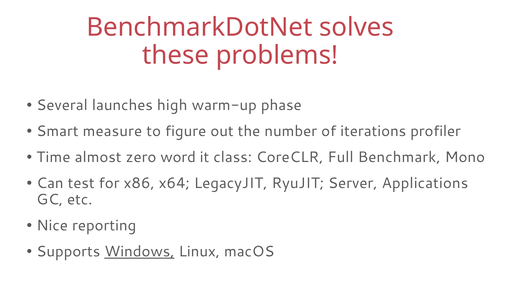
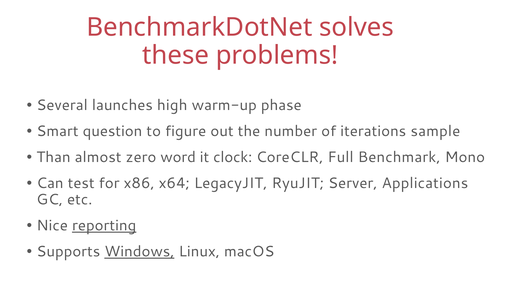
measure: measure -> question
profiler: profiler -> sample
Time: Time -> Than
class: class -> clock
reporting underline: none -> present
